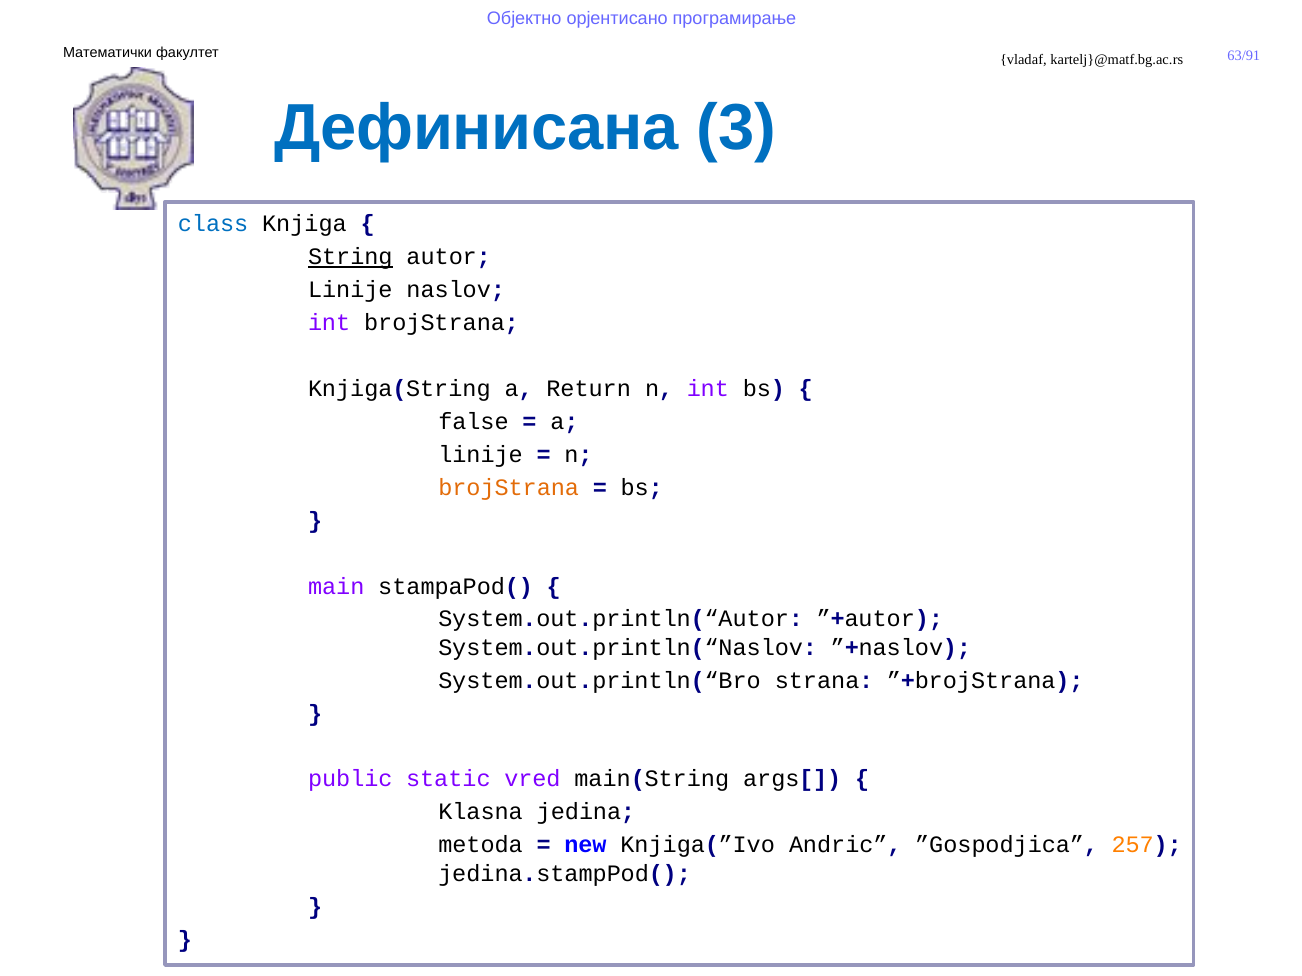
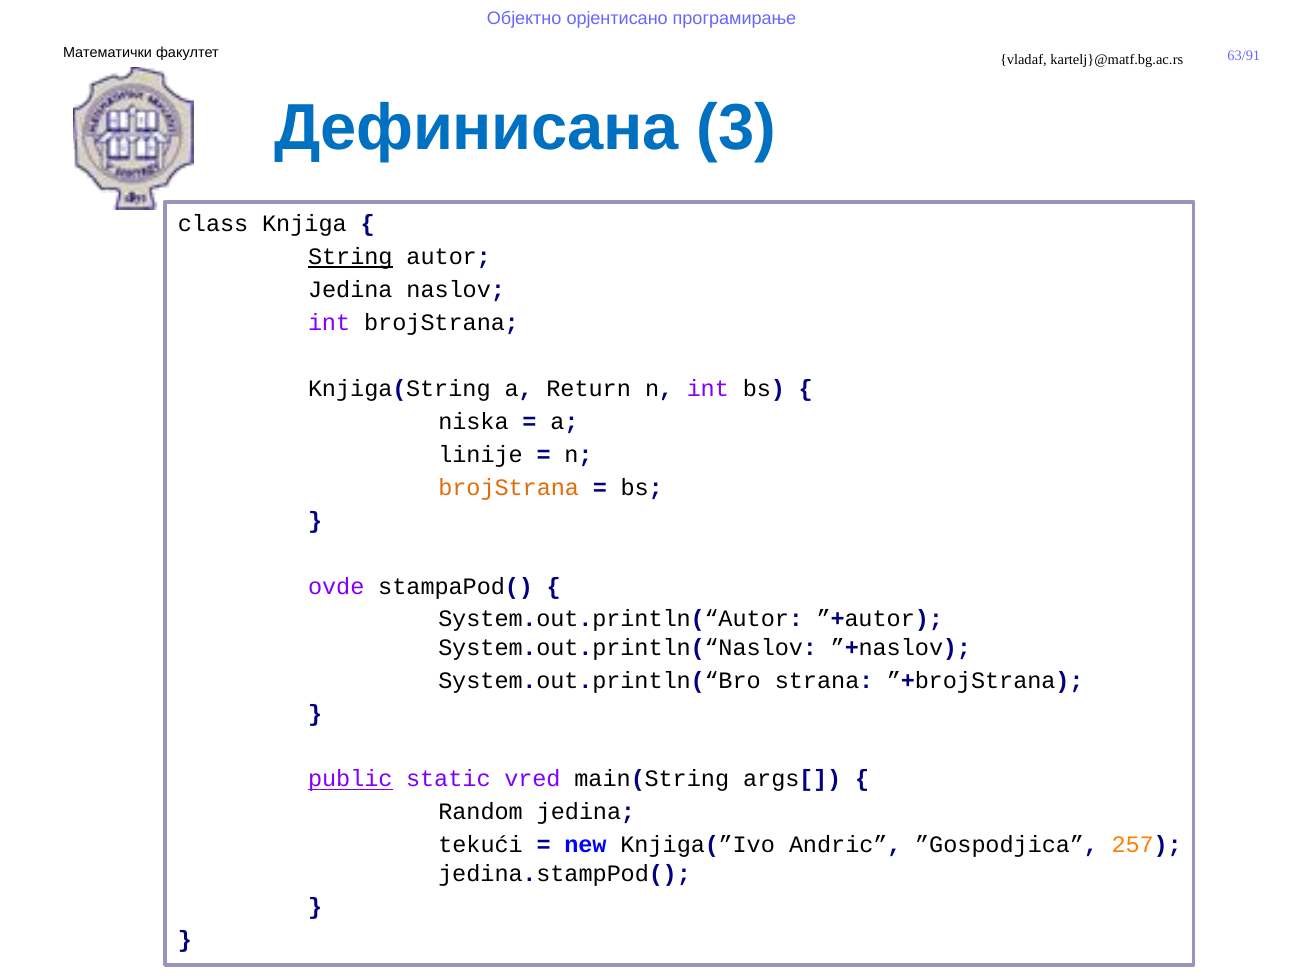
class colour: blue -> black
Linije at (350, 290): Linije -> Jedina
false: false -> niska
main: main -> ovde
public underline: none -> present
Klasna: Klasna -> Random
metoda: metoda -> tekući
